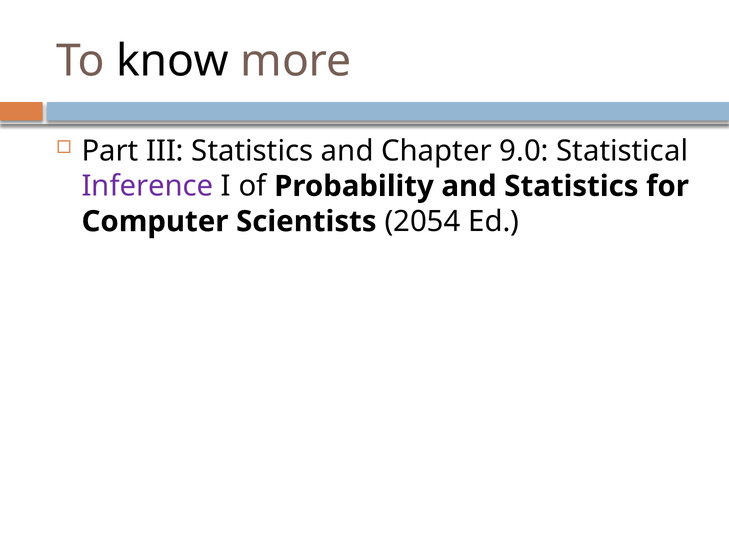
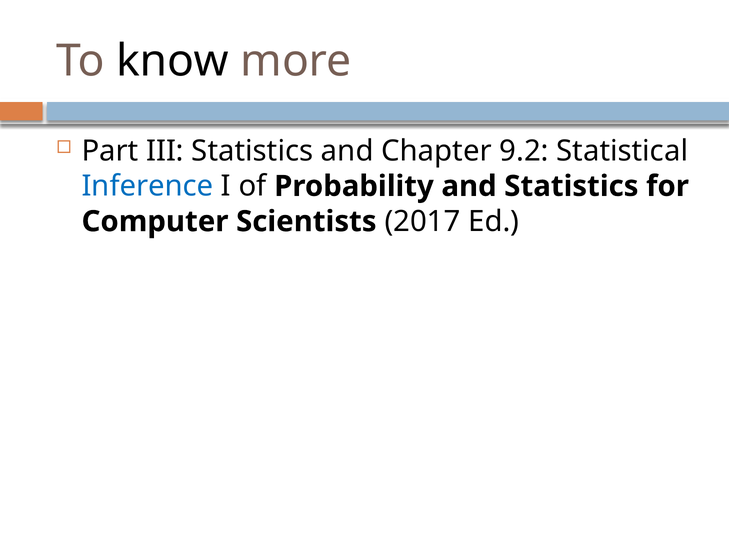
9.0: 9.0 -> 9.2
Inference colour: purple -> blue
2054: 2054 -> 2017
